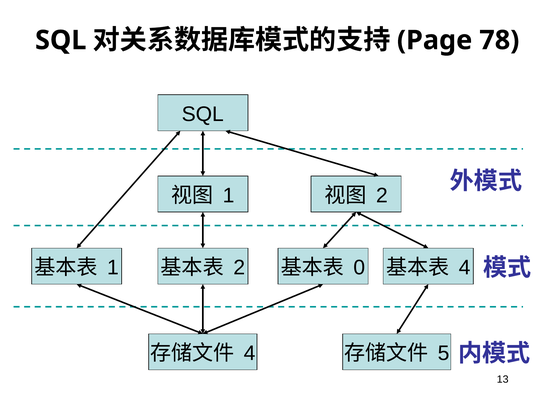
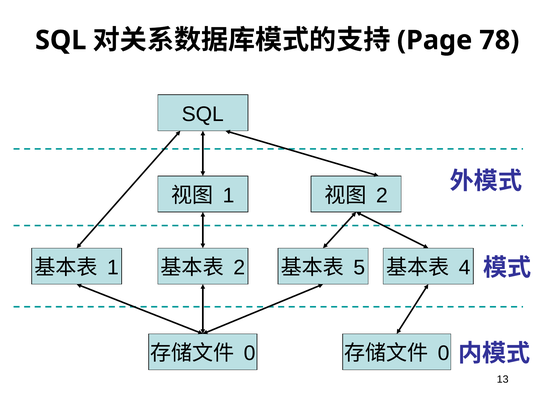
0: 0 -> 5
4 at (250, 353): 4 -> 0
5 at (444, 353): 5 -> 0
